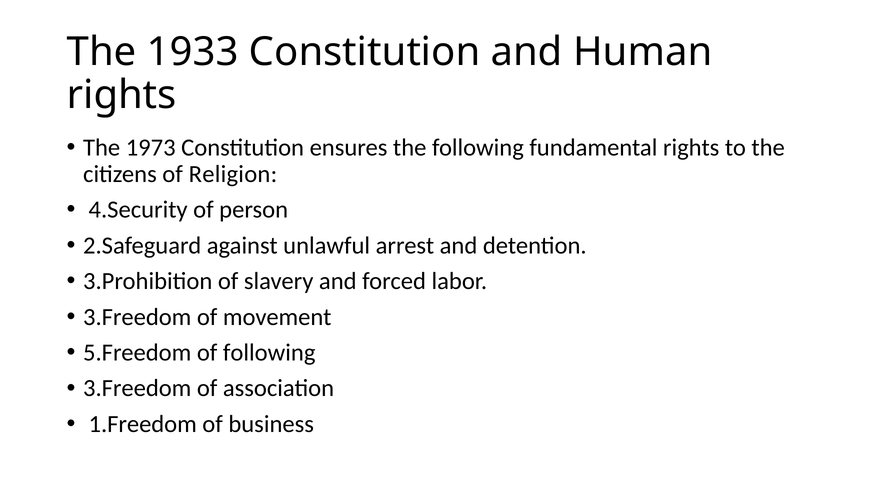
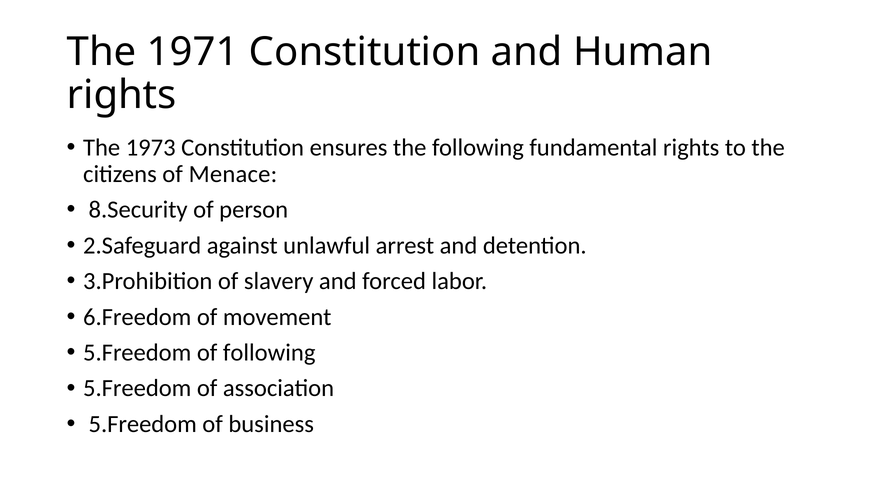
1933: 1933 -> 1971
Religion: Religion -> Menace
4.Security: 4.Security -> 8.Security
3.Freedom at (137, 317): 3.Freedom -> 6.Freedom
3.Freedom at (137, 388): 3.Freedom -> 5.Freedom
1.Freedom at (143, 424): 1.Freedom -> 5.Freedom
